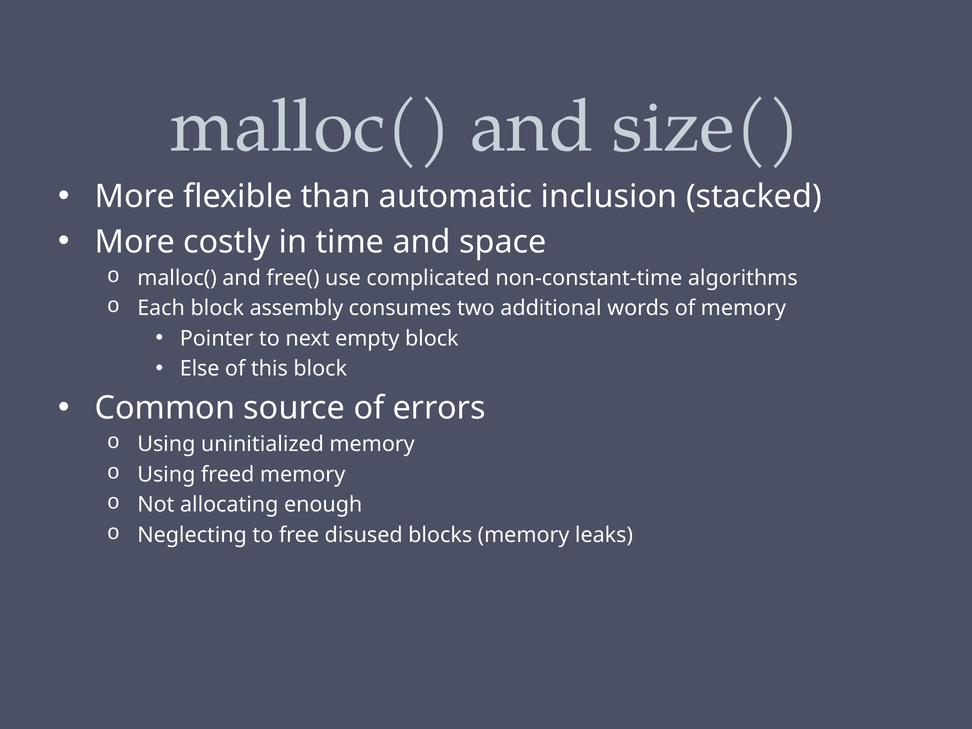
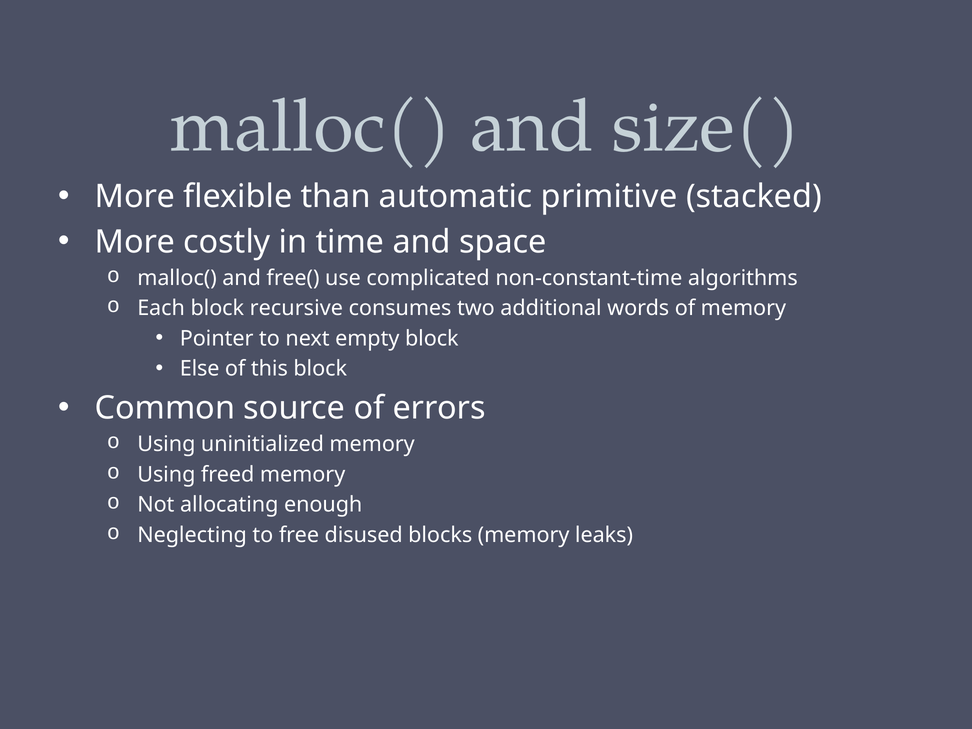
inclusion: inclusion -> primitive
assembly: assembly -> recursive
